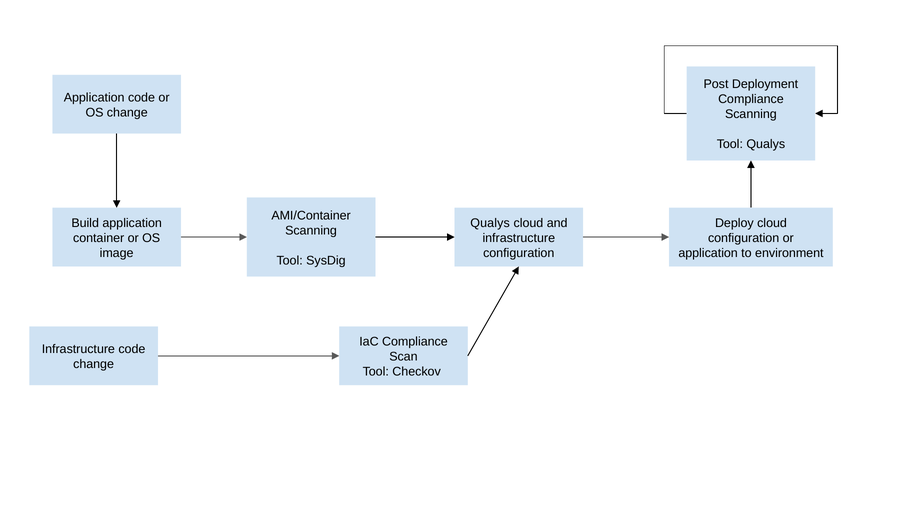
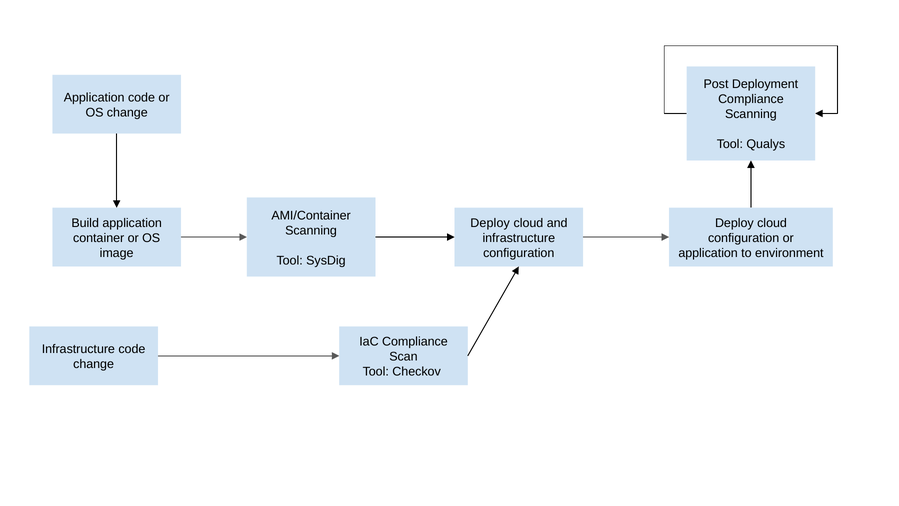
Qualys at (490, 223): Qualys -> Deploy
